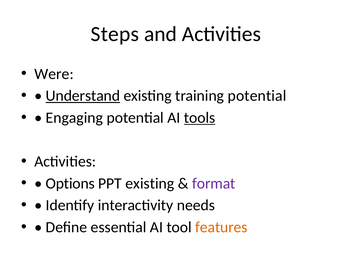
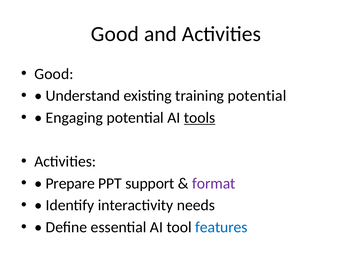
Steps at (115, 34): Steps -> Good
Were at (54, 74): Were -> Good
Understand underline: present -> none
Options: Options -> Prepare
PPT existing: existing -> support
features colour: orange -> blue
